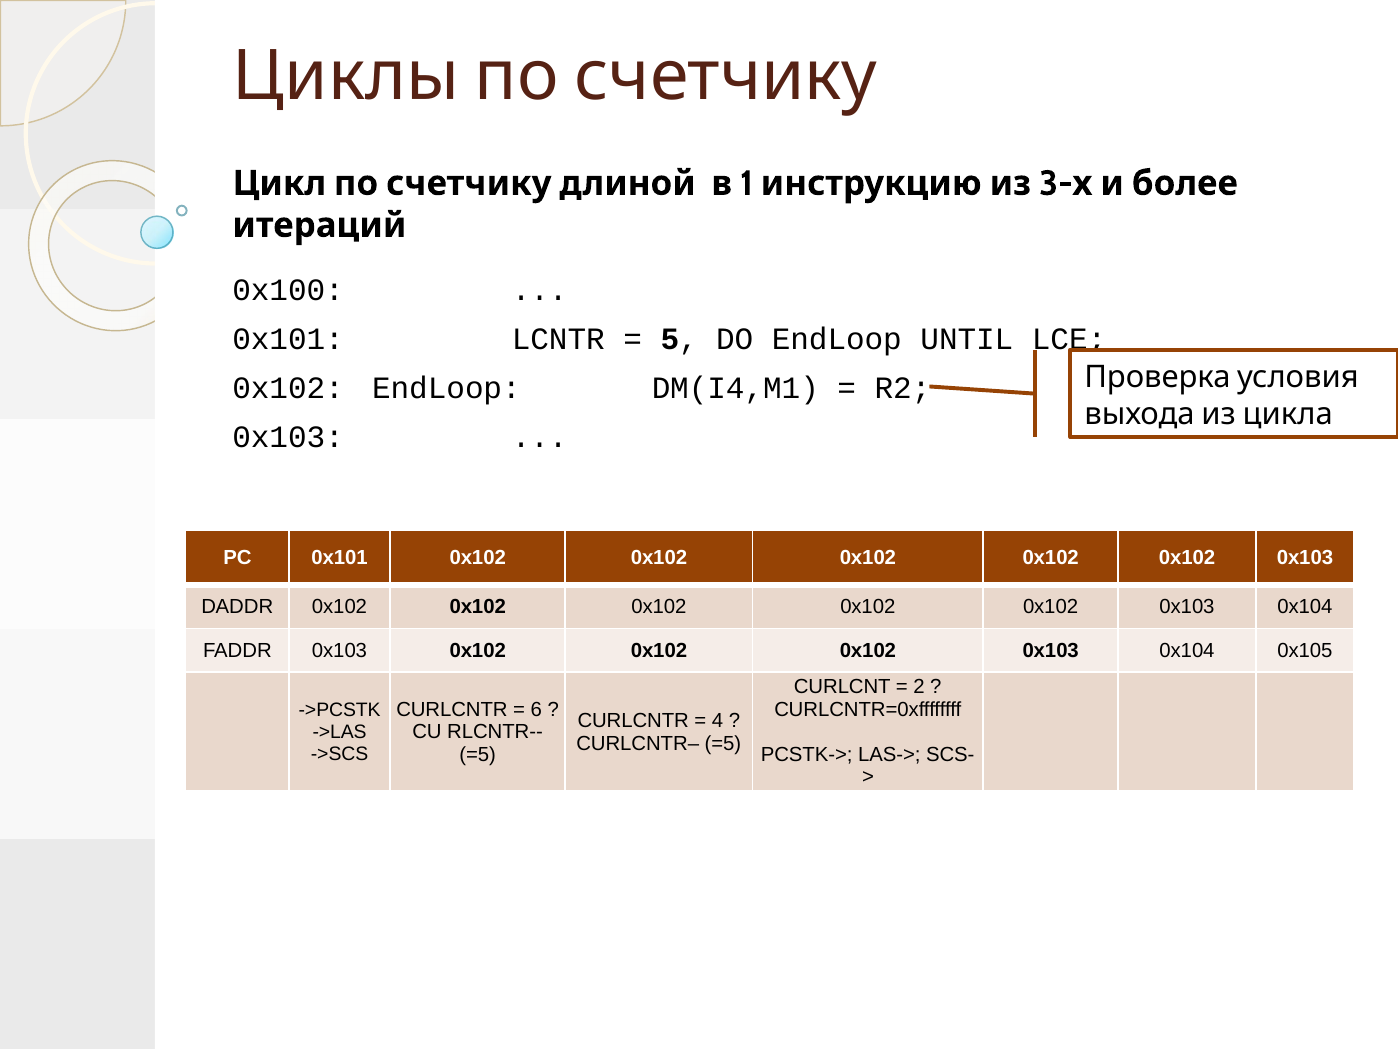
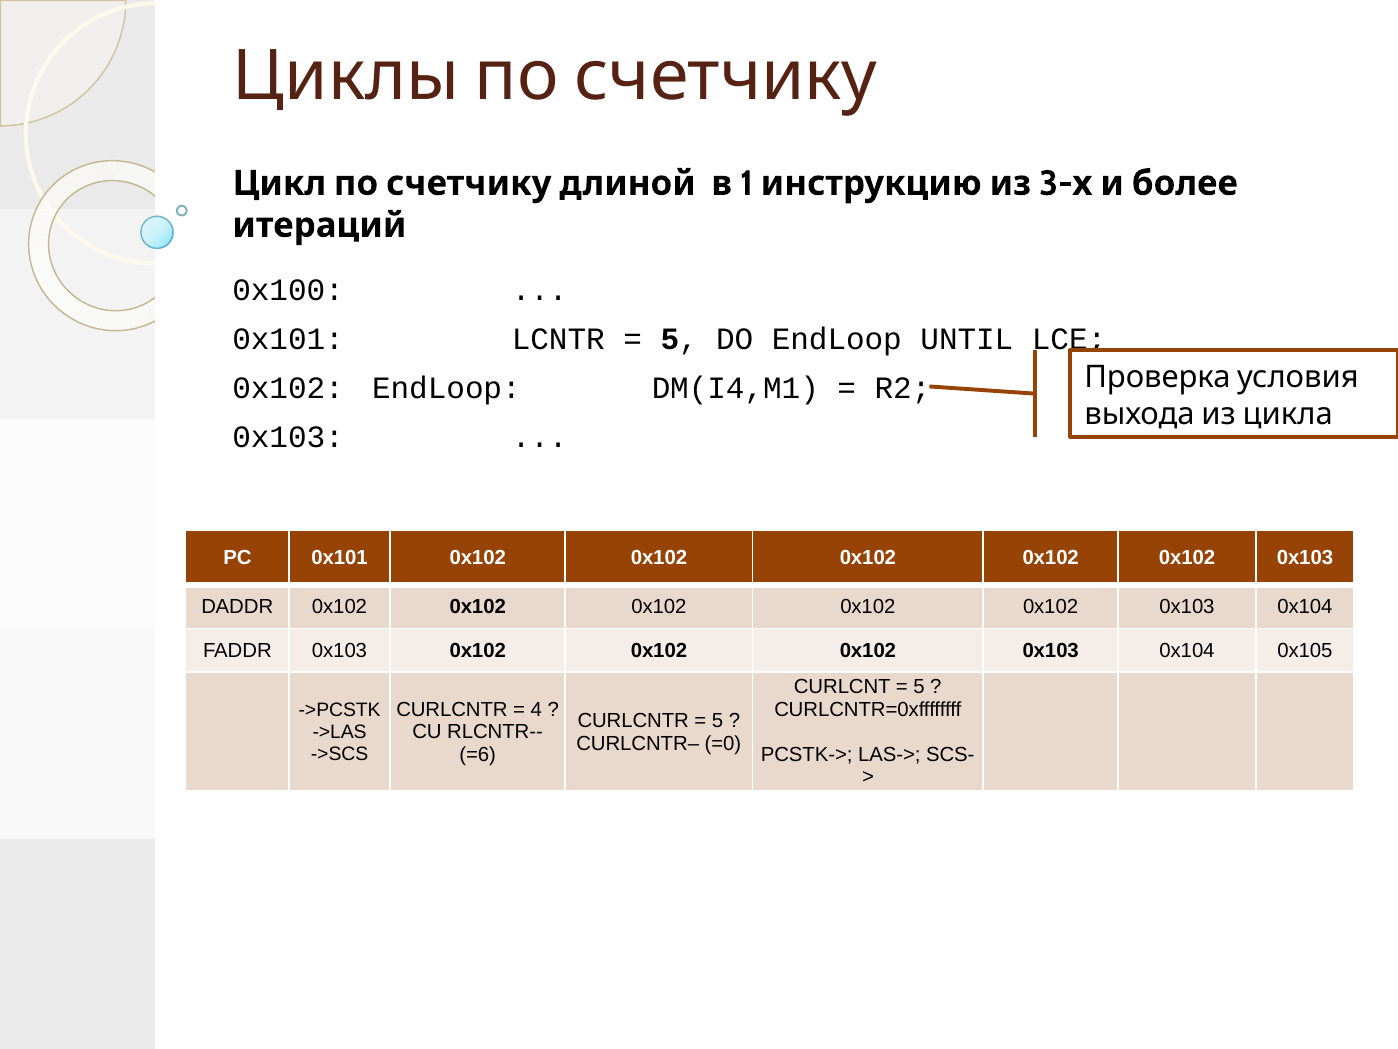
2 at (919, 686): 2 -> 5
6: 6 -> 4
4 at (718, 720): 4 -> 5
CURLCNTR– =5: =5 -> =0
=5 at (478, 754): =5 -> =6
